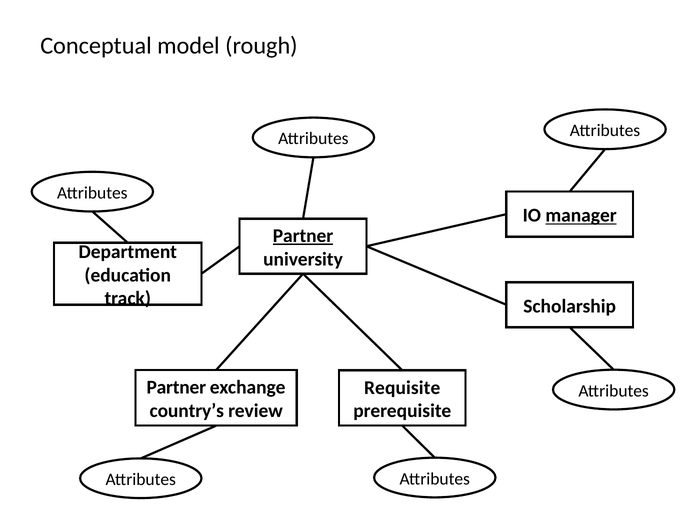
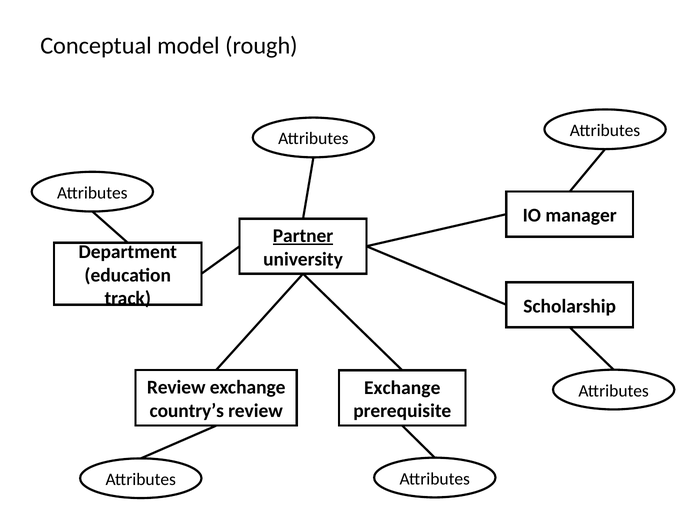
manager underline: present -> none
Partner at (176, 388): Partner -> Review
Requisite at (402, 388): Requisite -> Exchange
